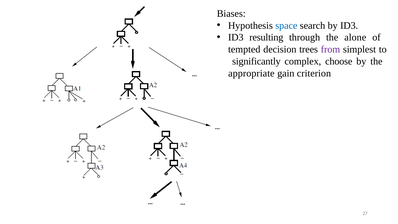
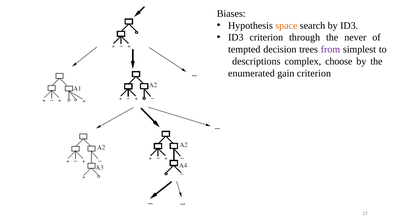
space colour: blue -> orange
ID3 resulting: resulting -> criterion
alone: alone -> never
significantly: significantly -> descriptions
appropriate: appropriate -> enumerated
